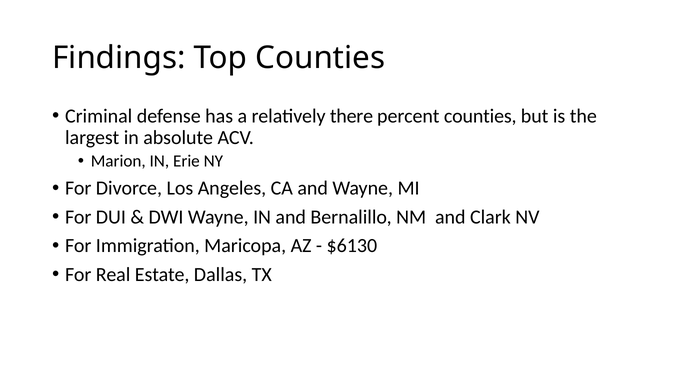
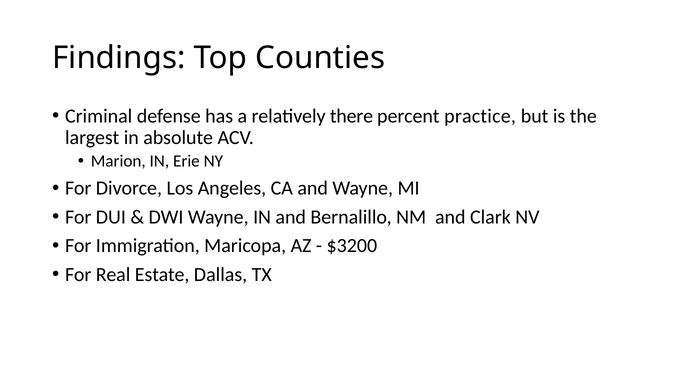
percent counties: counties -> practice
$6130: $6130 -> $3200
